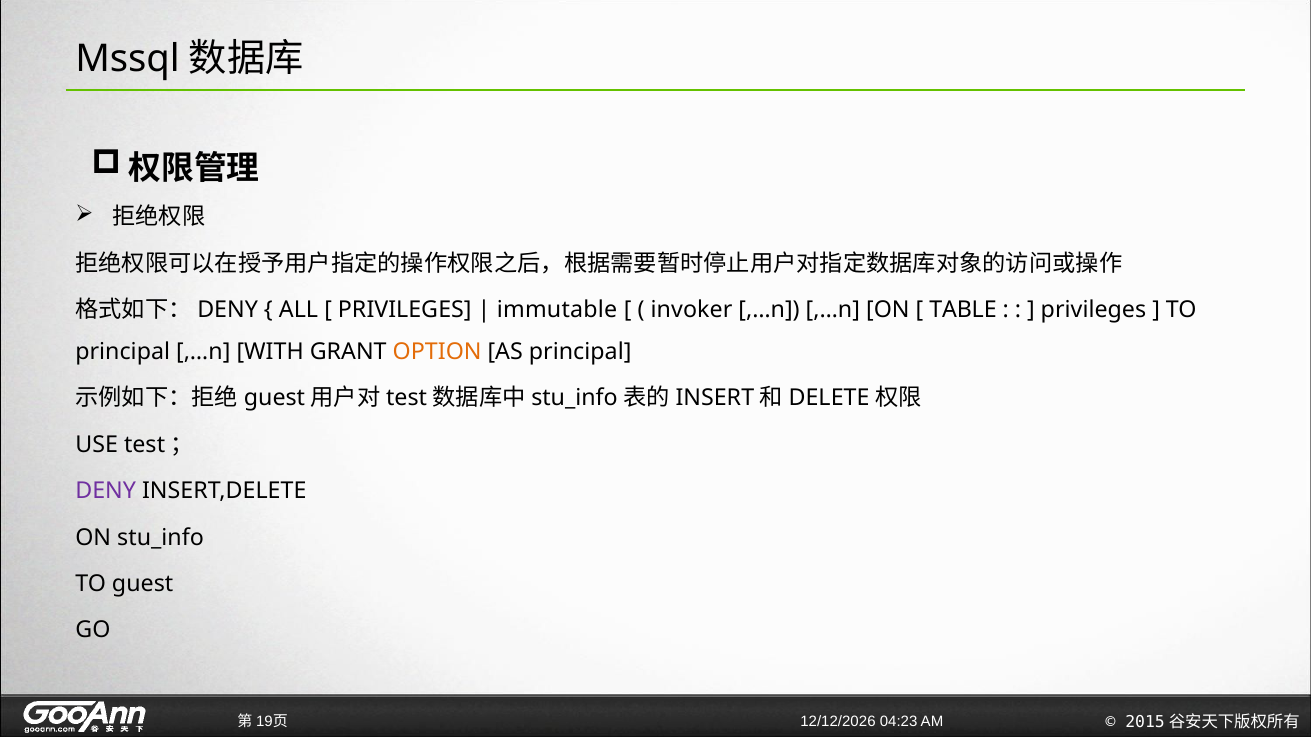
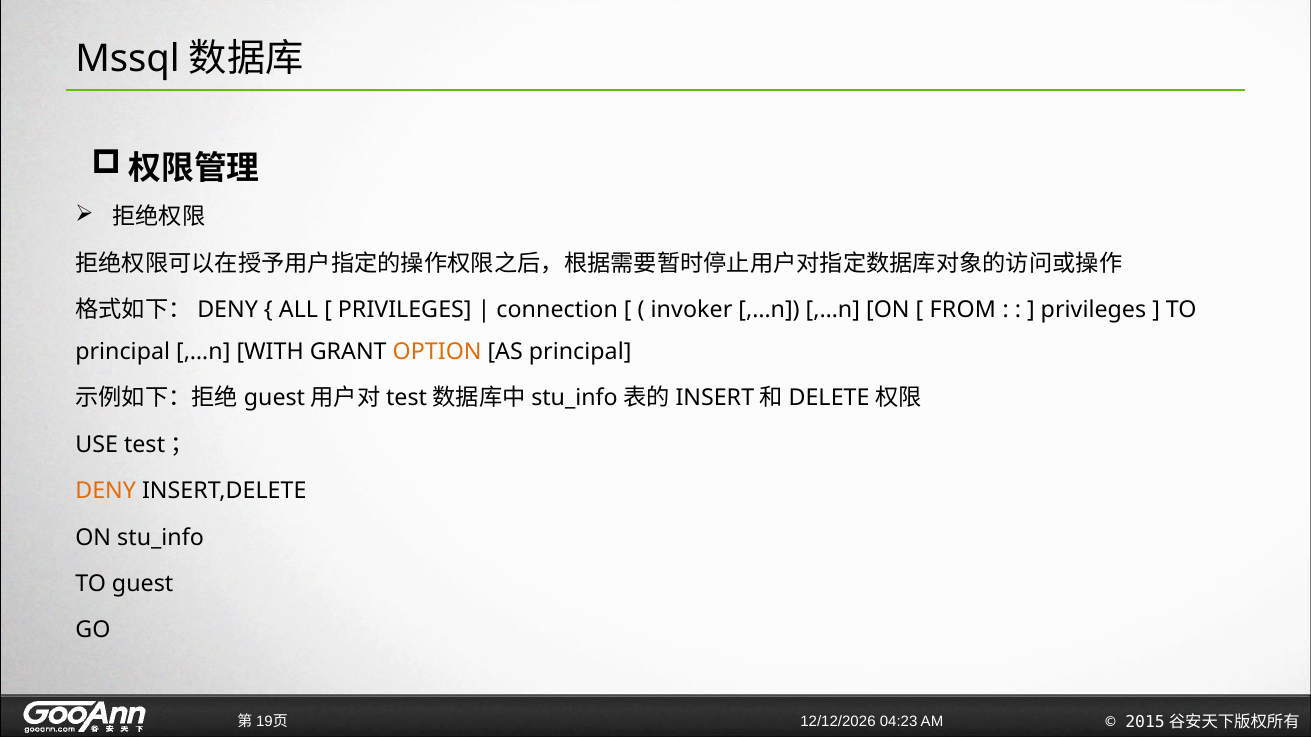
immutable: immutable -> connection
TABLE: TABLE -> FROM
DENY colour: purple -> orange
